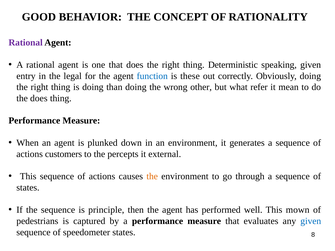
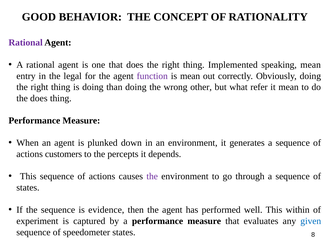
Deterministic: Deterministic -> Implemented
speaking given: given -> mean
function colour: blue -> purple
is these: these -> mean
external: external -> depends
the at (152, 177) colour: orange -> purple
principle: principle -> evidence
mown: mown -> within
pedestrians: pedestrians -> experiment
